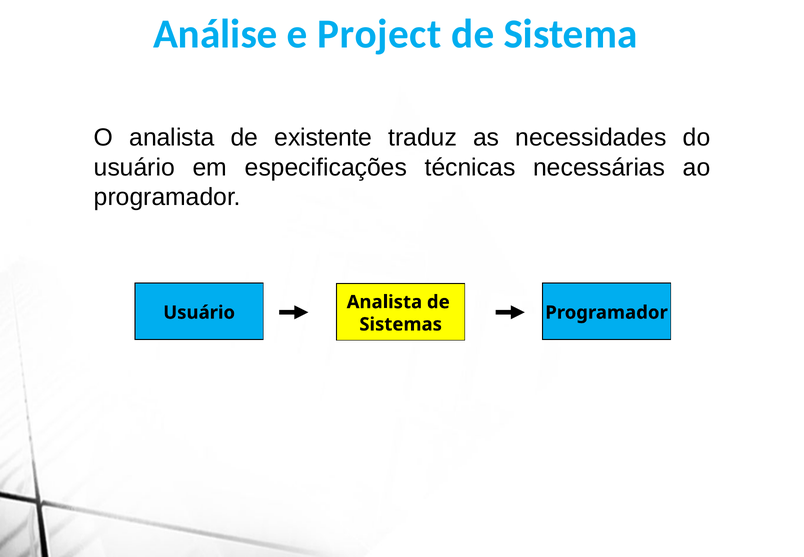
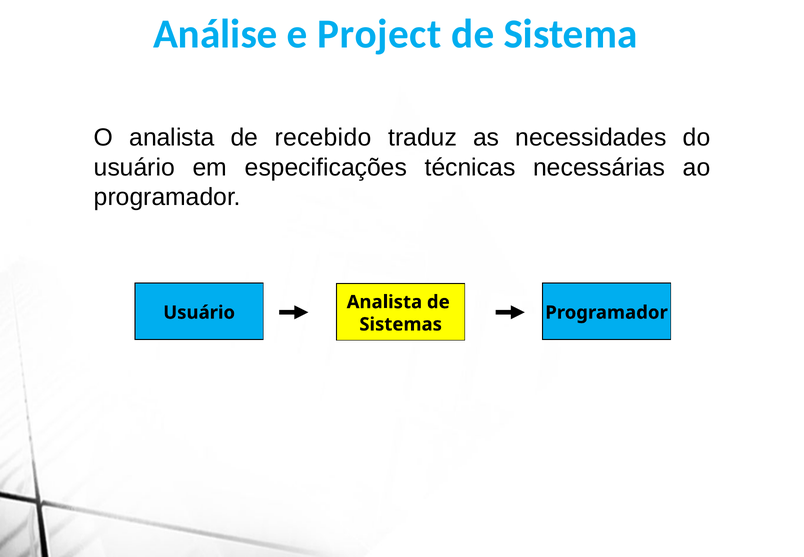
existente: existente -> recebido
